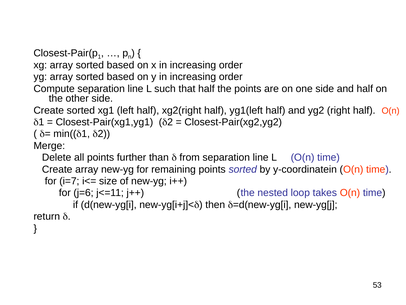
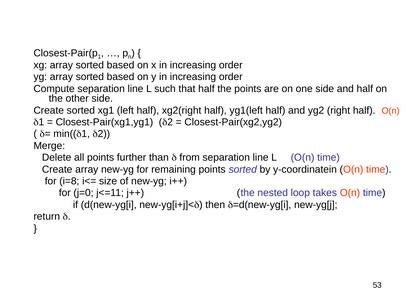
i=7: i=7 -> i=8
j=6: j=6 -> j=0
